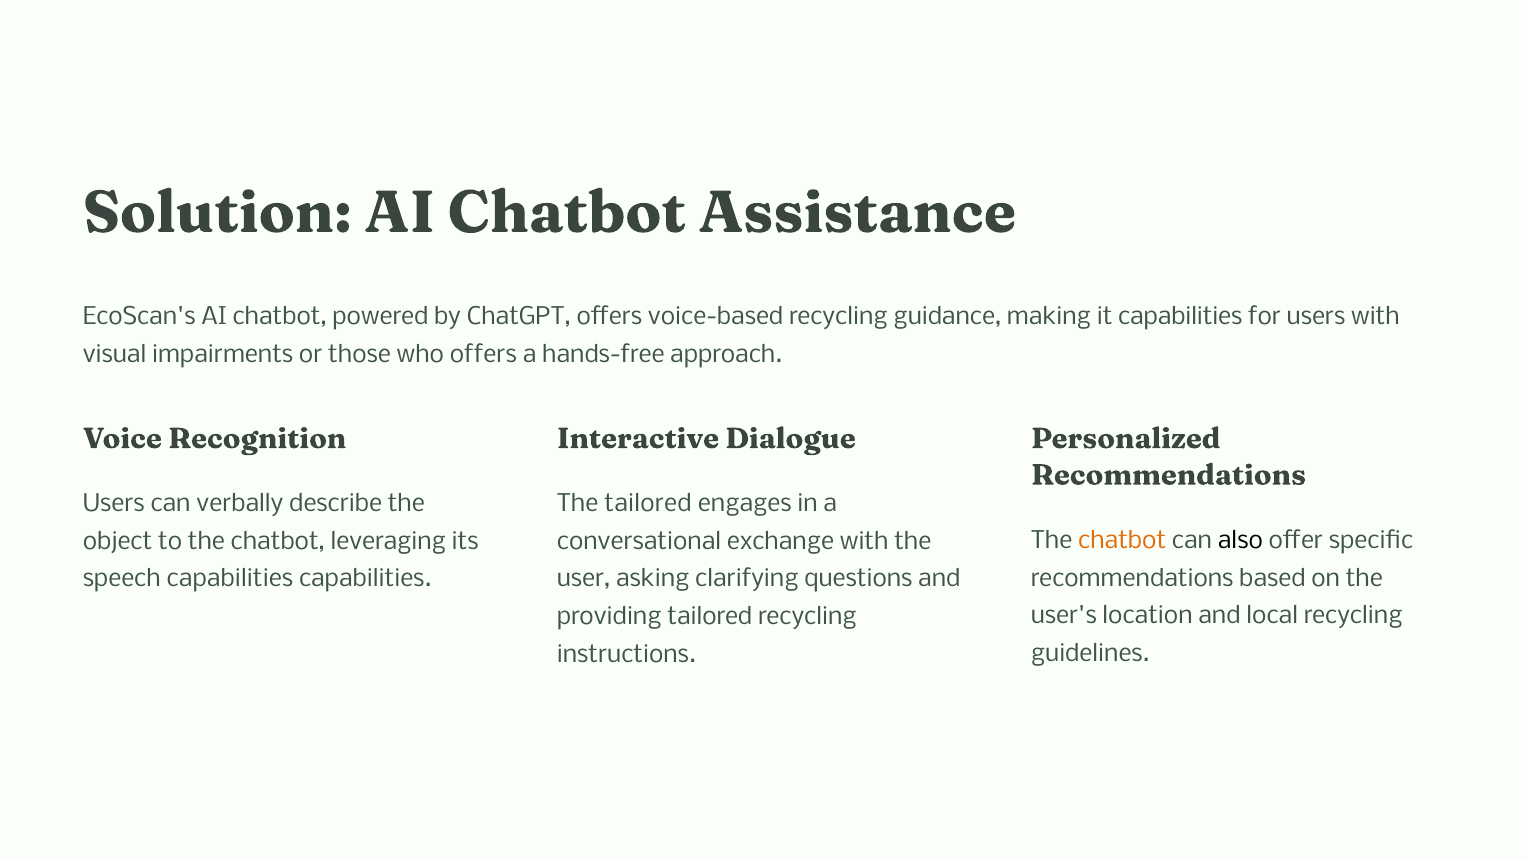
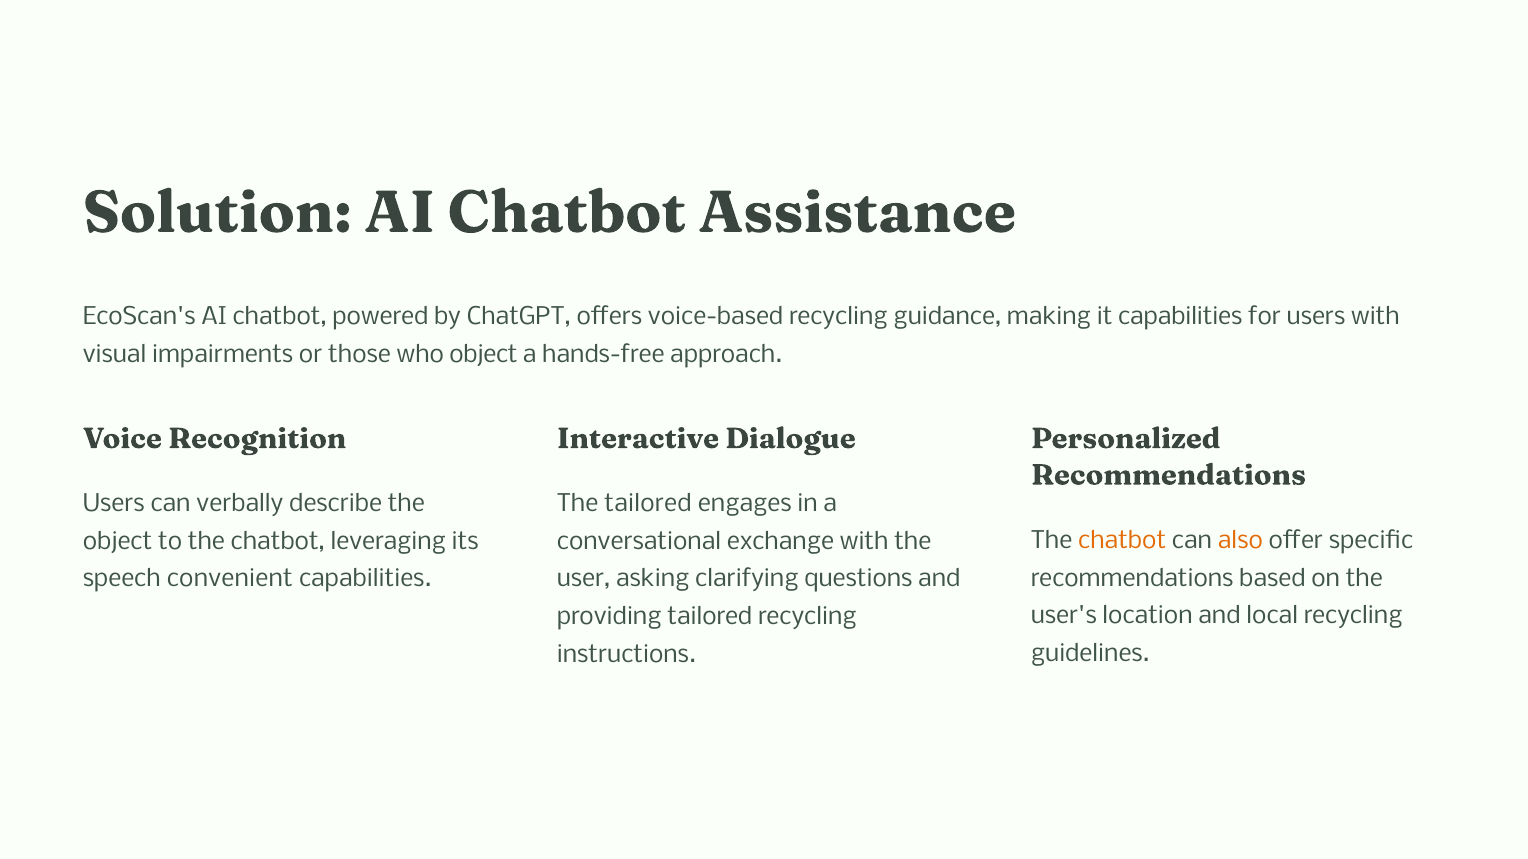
who offers: offers -> object
also colour: black -> orange
speech capabilities: capabilities -> convenient
